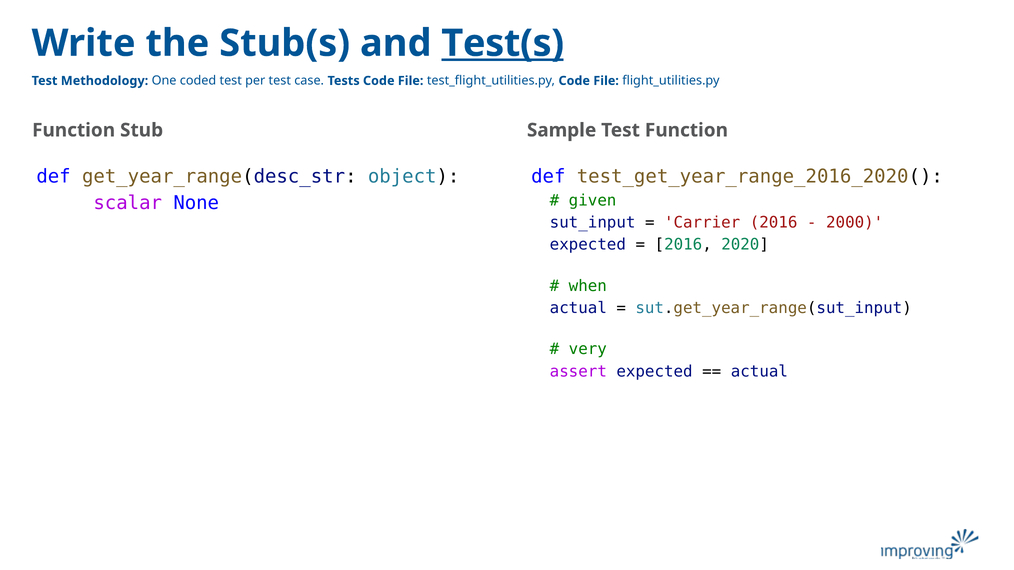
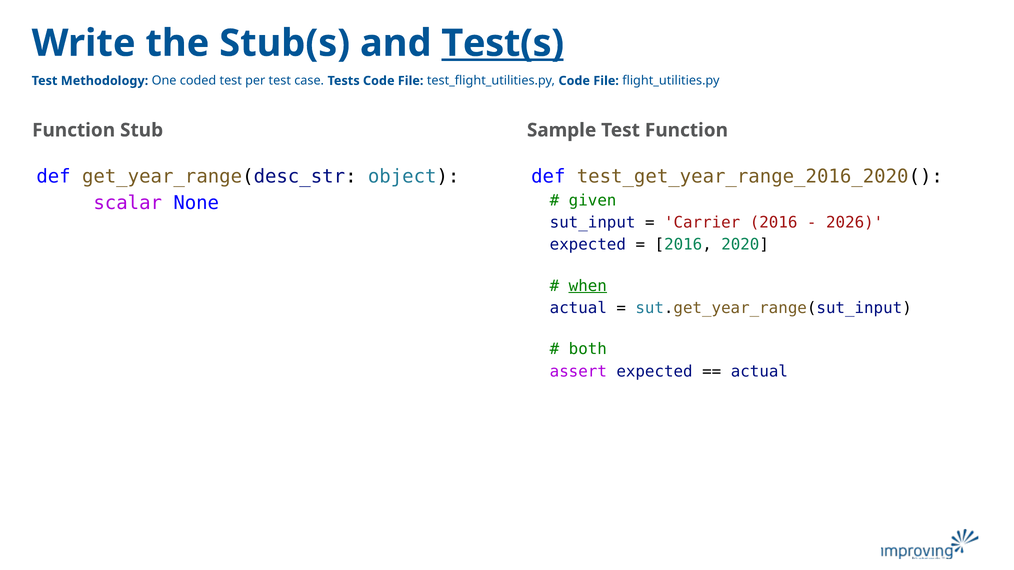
2000: 2000 -> 2026
when underline: none -> present
very: very -> both
